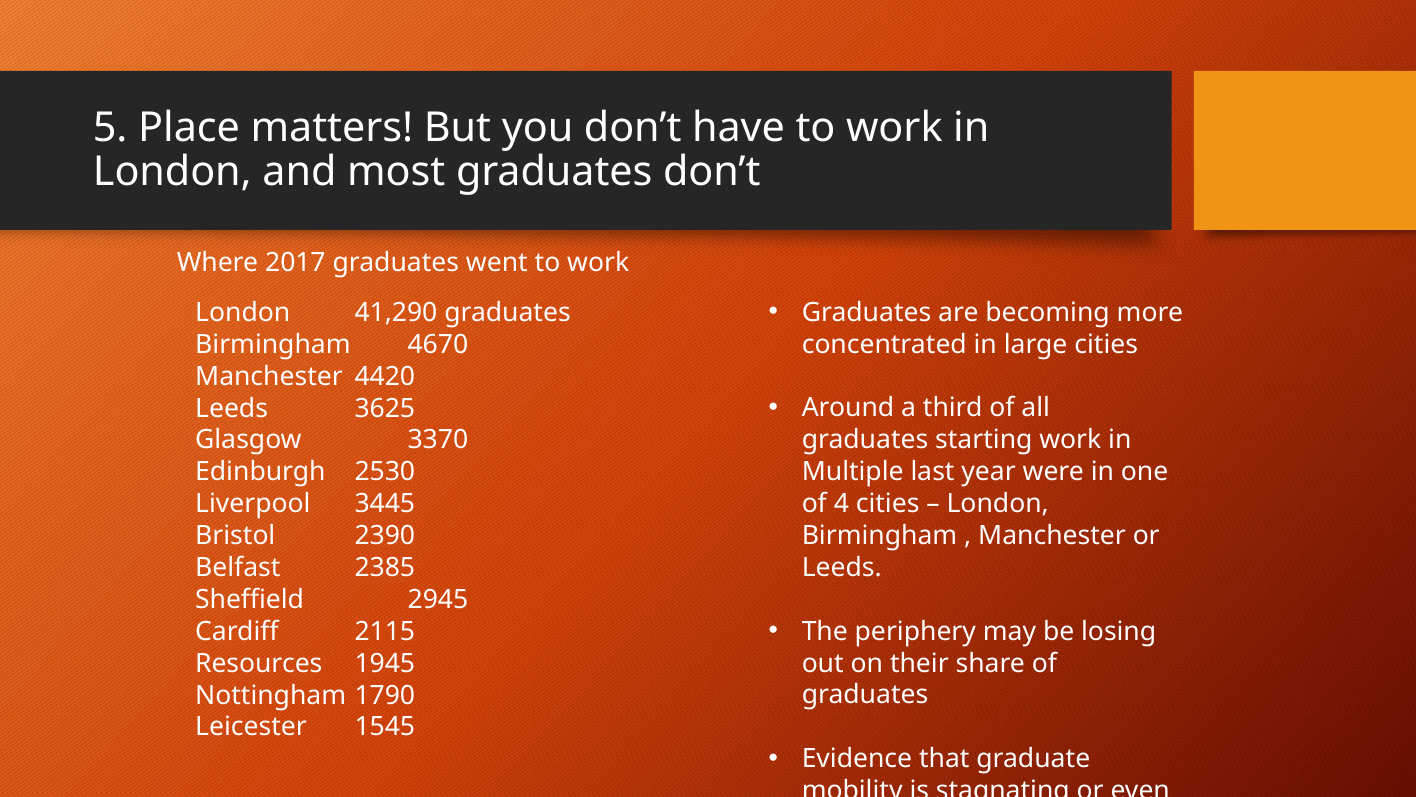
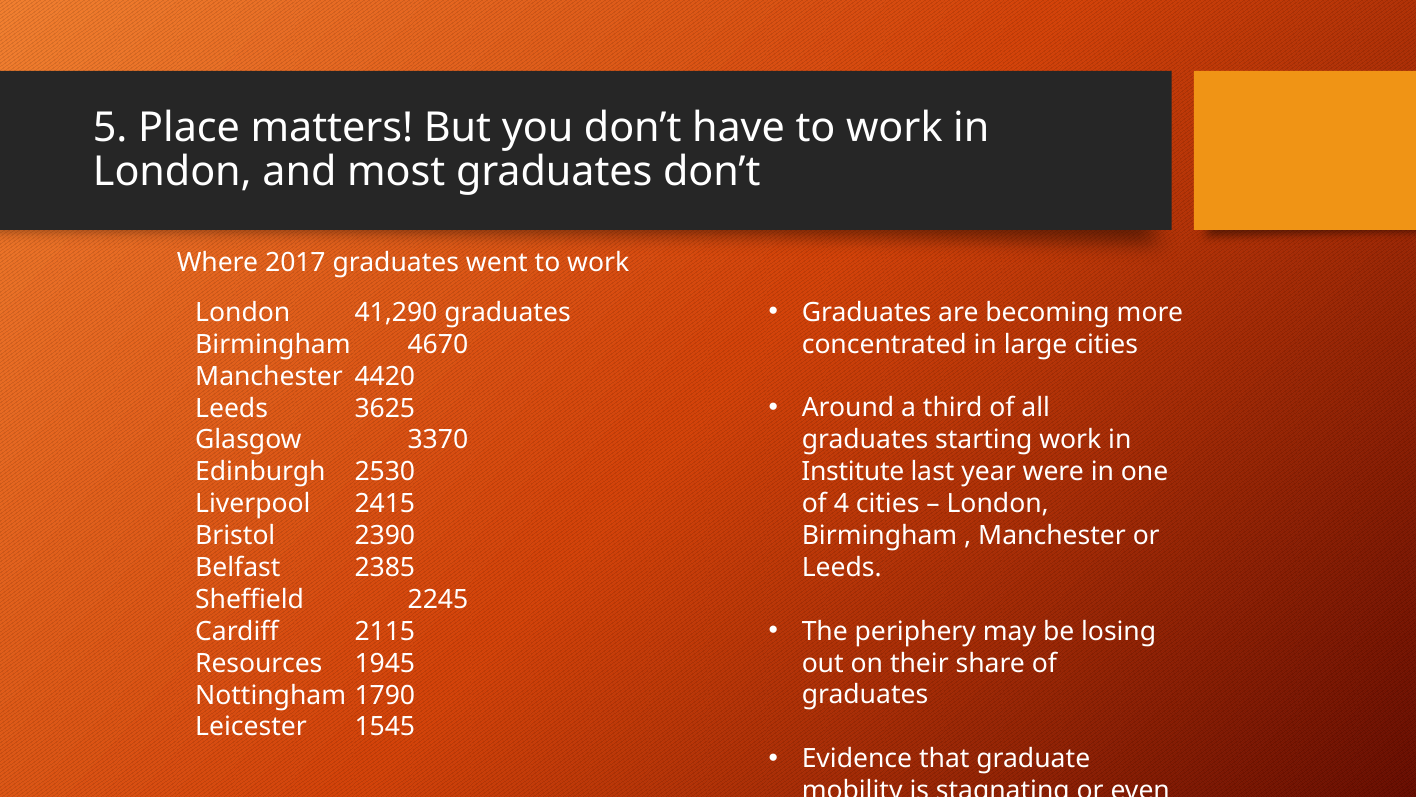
Multiple: Multiple -> Institute
3445: 3445 -> 2415
2945: 2945 -> 2245
